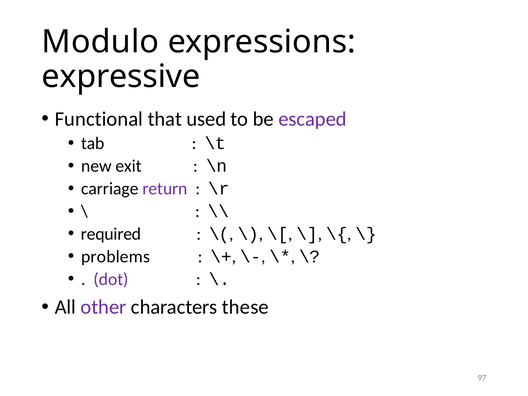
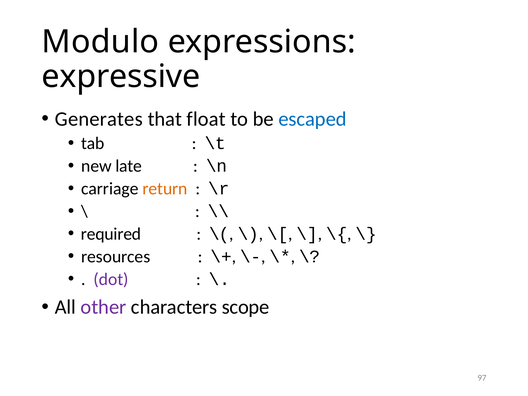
Functional: Functional -> Generates
used: used -> float
escaped colour: purple -> blue
exit: exit -> late
return colour: purple -> orange
problems: problems -> resources
these: these -> scope
